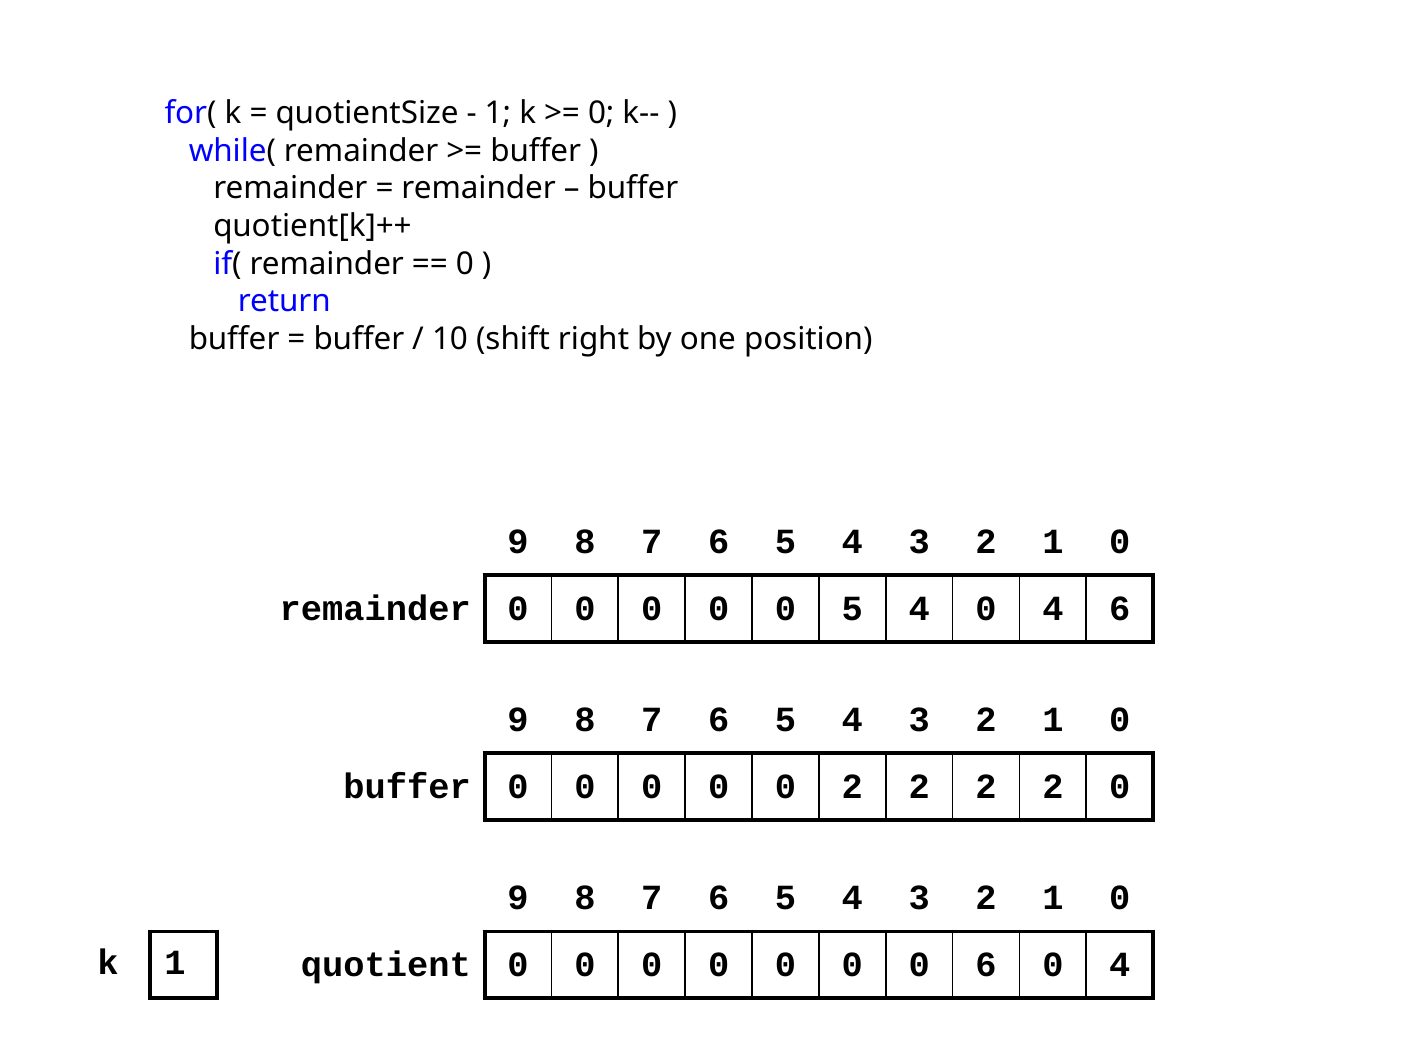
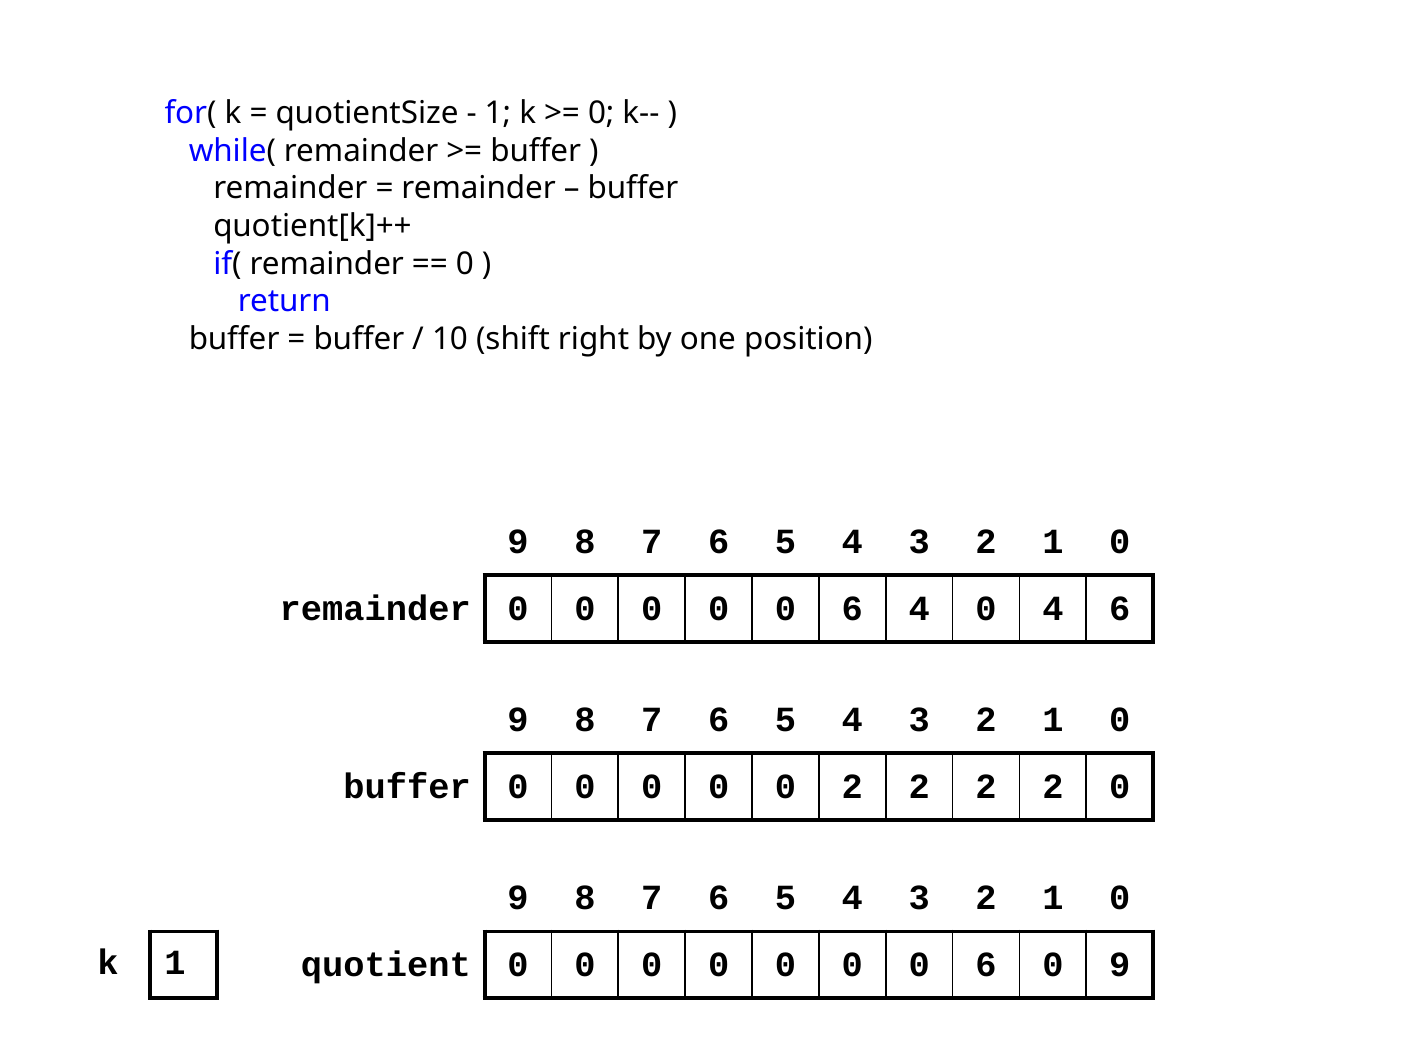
5 at (852, 609): 5 -> 6
6 0 4: 4 -> 9
